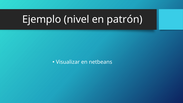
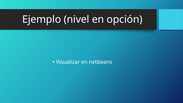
patrón: patrón -> opción
